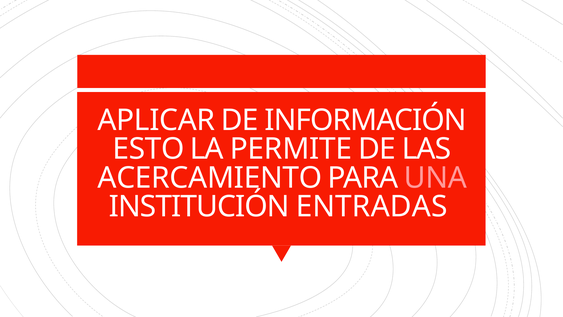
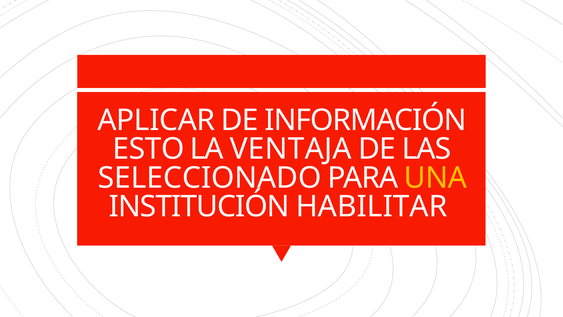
PERMITE: PERMITE -> VENTAJA
ACERCAMIENTO: ACERCAMIENTO -> SELECCIONADO
UNA colour: pink -> yellow
ENTRADAS: ENTRADAS -> HABILITAR
